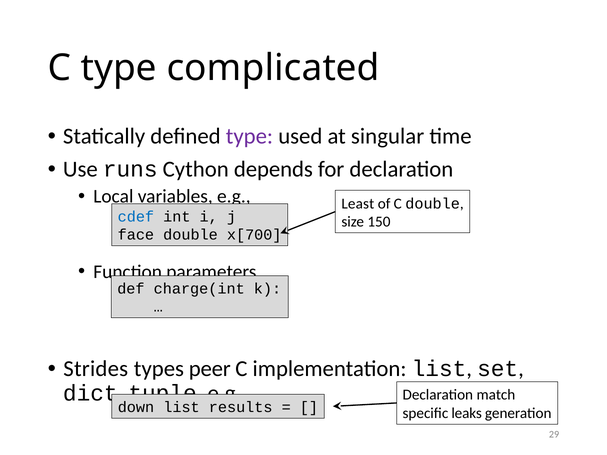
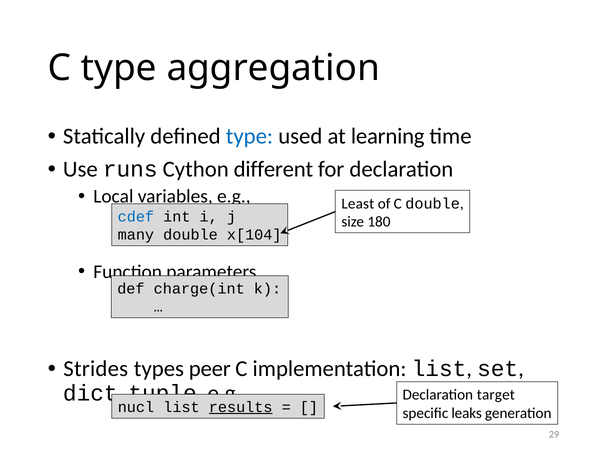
complicated: complicated -> aggregation
type at (249, 136) colour: purple -> blue
singular: singular -> learning
depends: depends -> different
150: 150 -> 180
face: face -> many
x[700: x[700 -> x[104
match: match -> target
down: down -> nucl
results underline: none -> present
